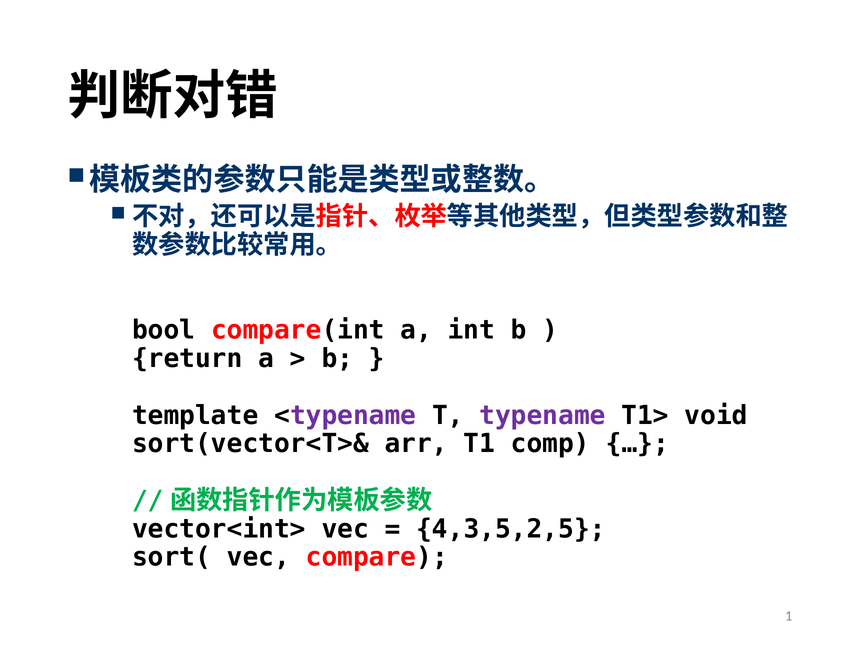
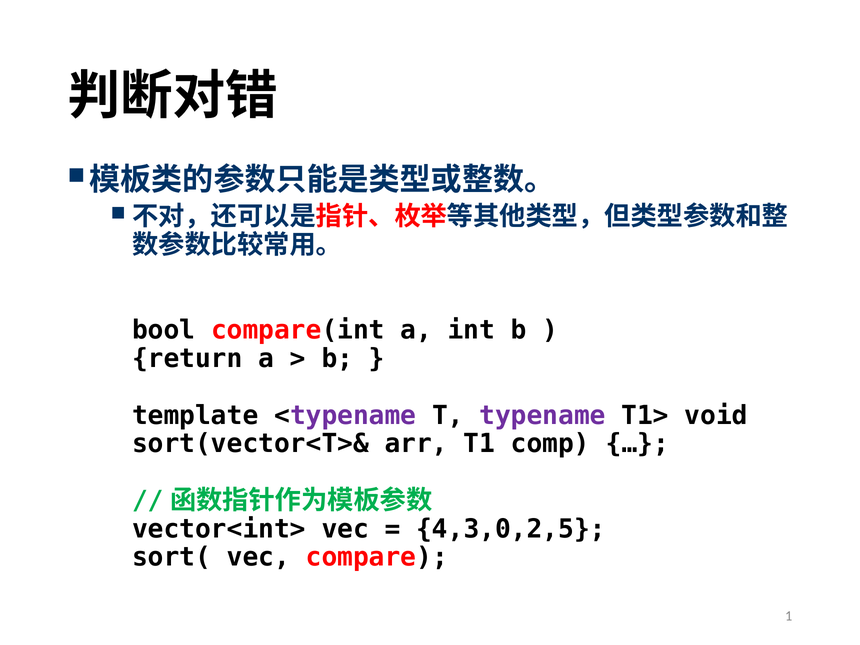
4,3,5,2,5: 4,3,5,2,5 -> 4,3,0,2,5
